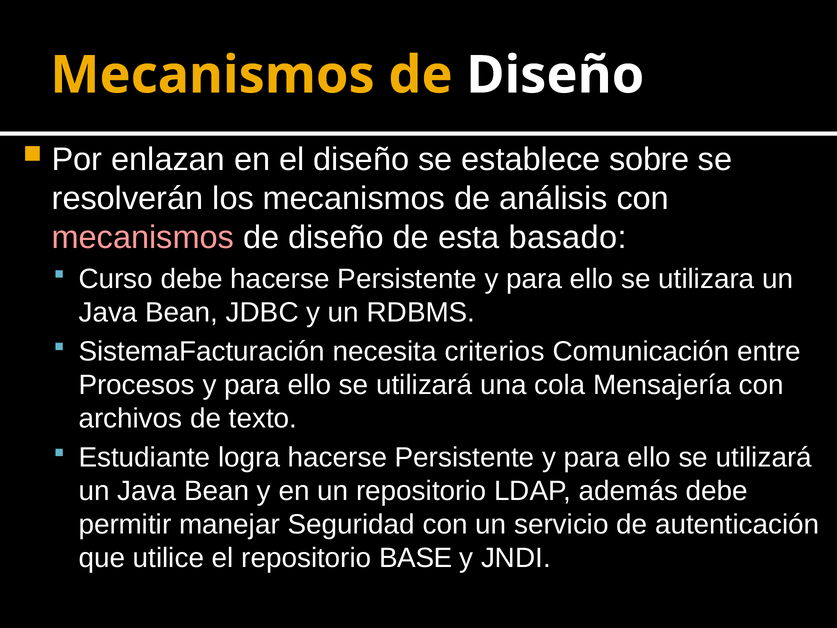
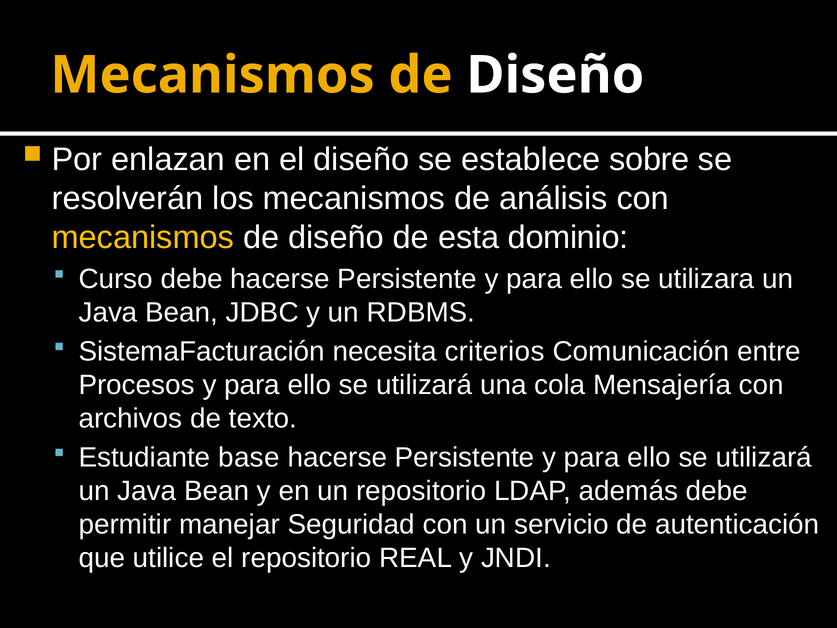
mecanismos at (143, 237) colour: pink -> yellow
basado: basado -> dominio
logra: logra -> base
BASE: BASE -> REAL
